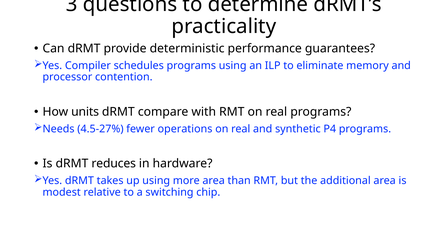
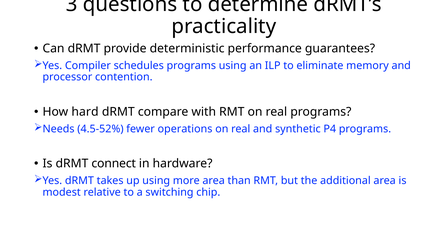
units: units -> hard
4.5-27%: 4.5-27% -> 4.5-52%
reduces: reduces -> connect
